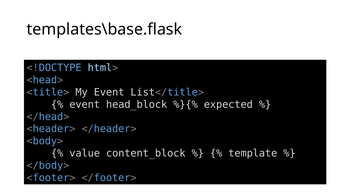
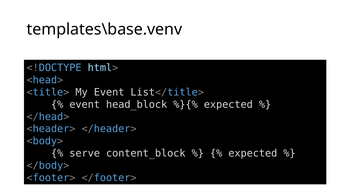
templates\base.flask: templates\base.flask -> templates\base.venv
value: value -> serve
template at (253, 154): template -> expected
